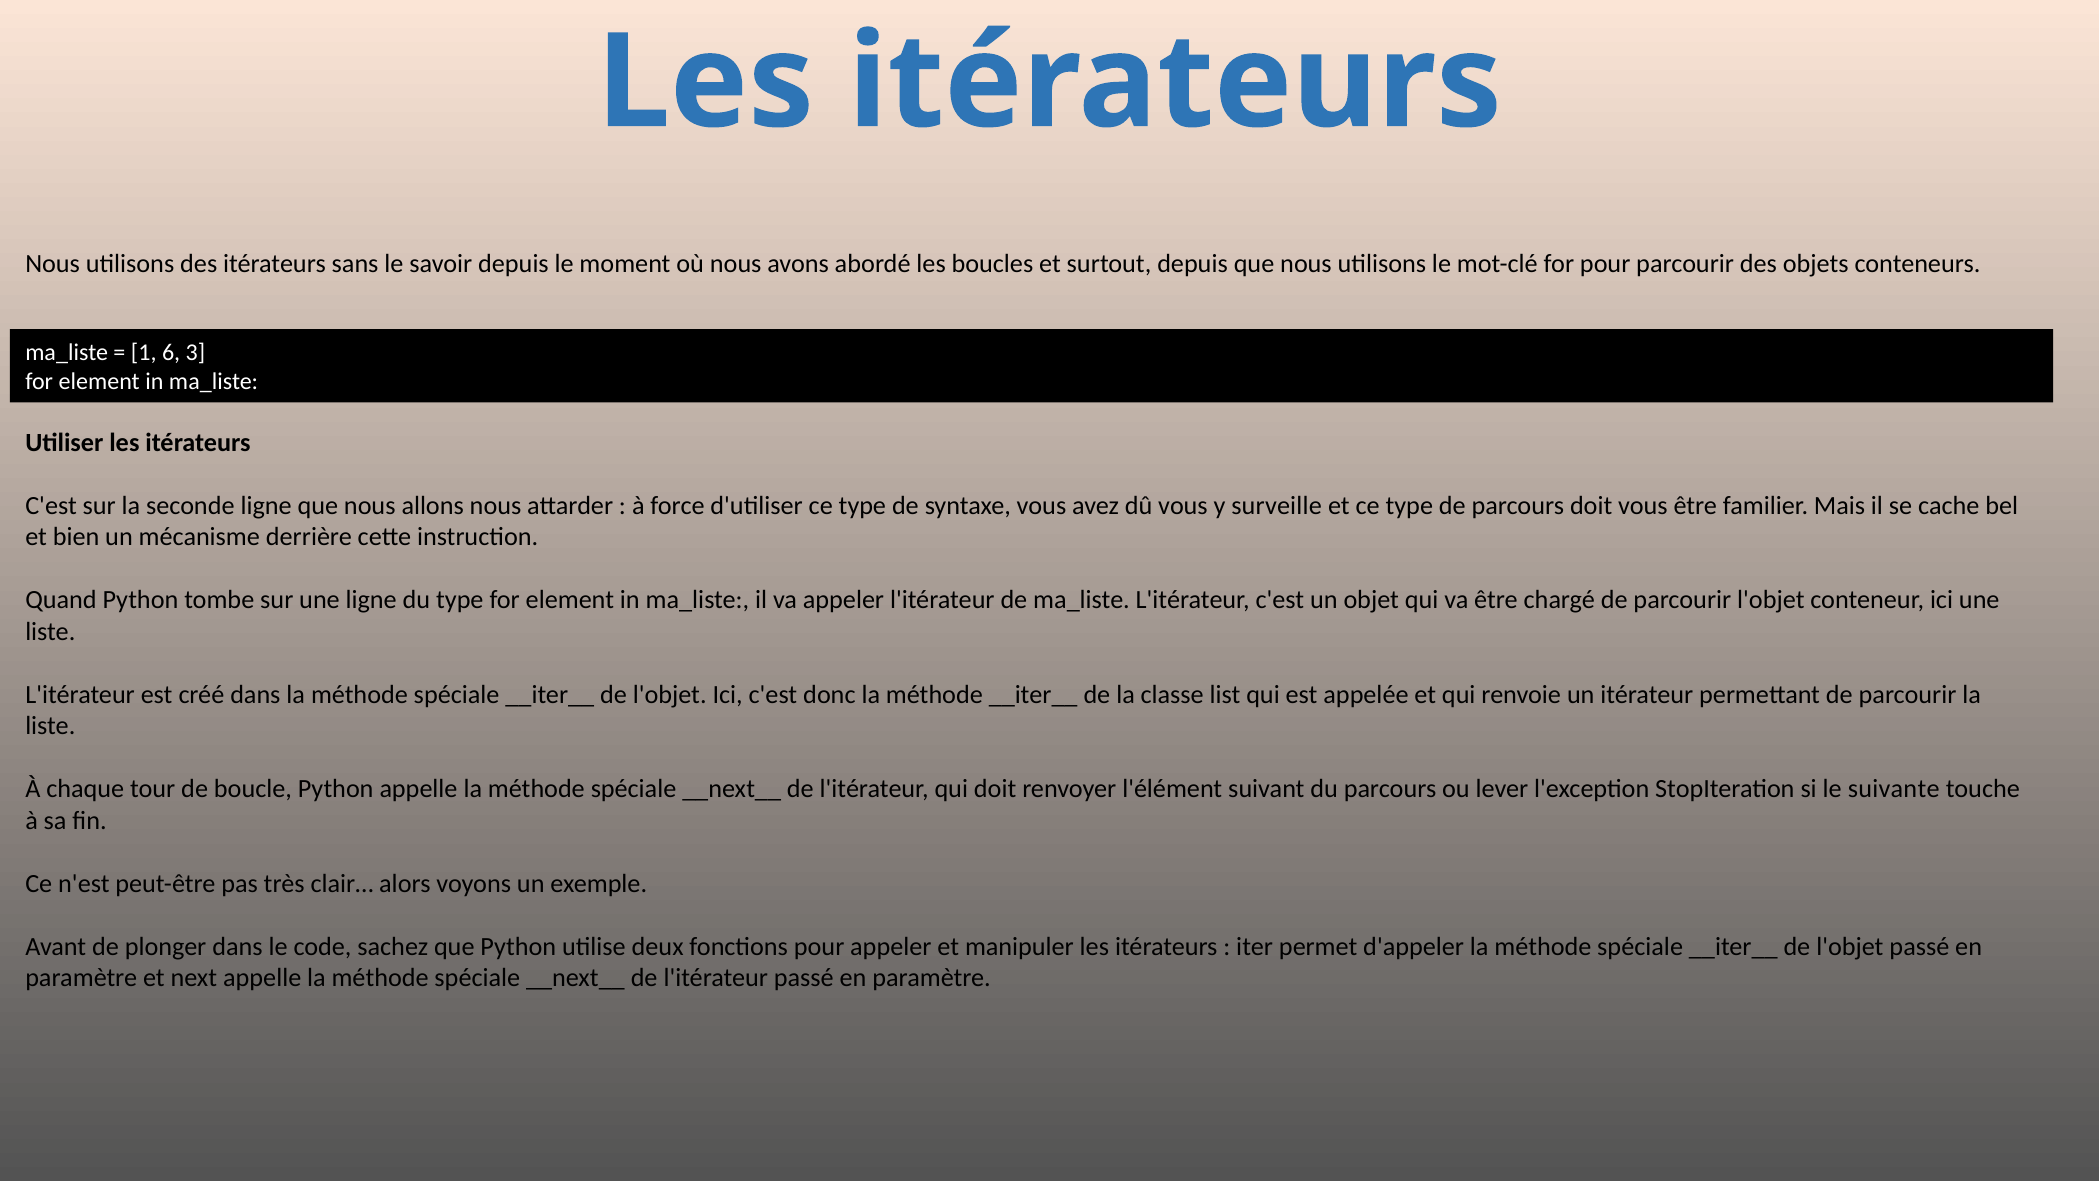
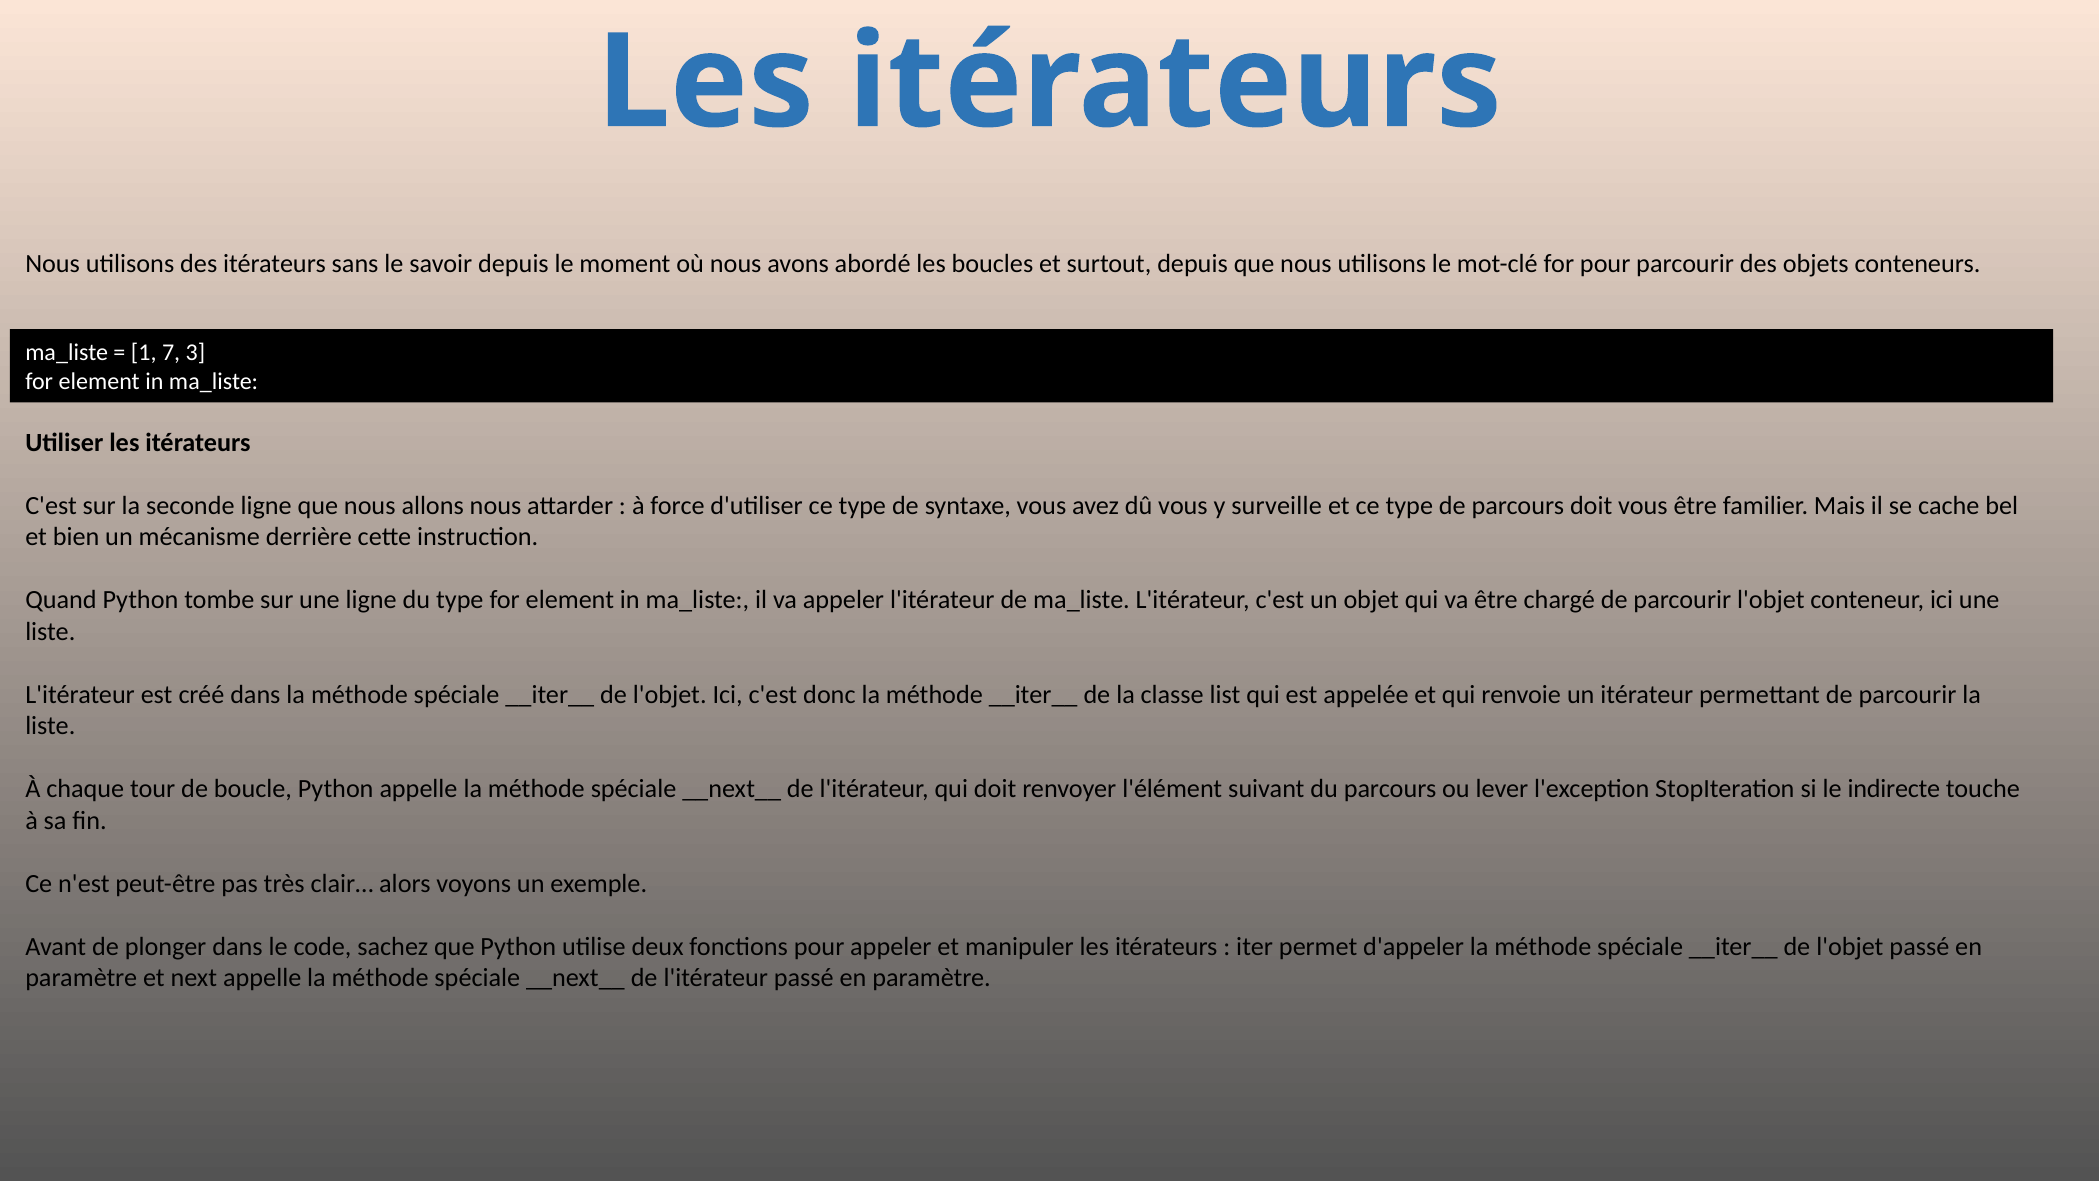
6: 6 -> 7
suivante: suivante -> indirecte
